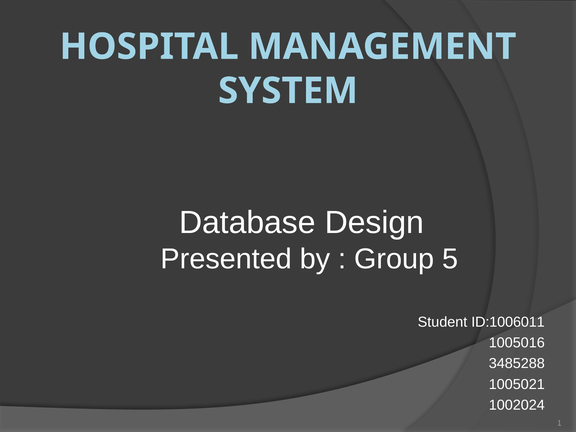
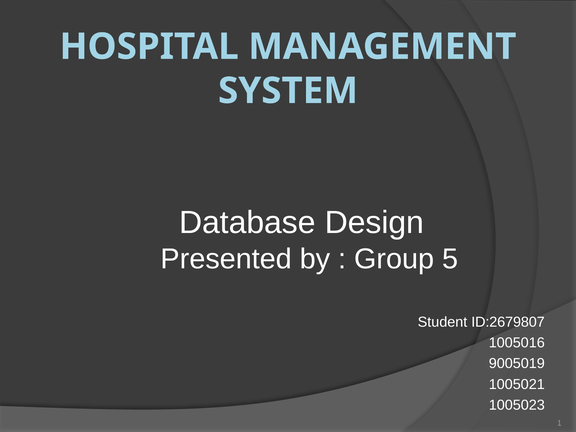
ID:1006011: ID:1006011 -> ID:2679807
3485288: 3485288 -> 9005019
1002024: 1002024 -> 1005023
